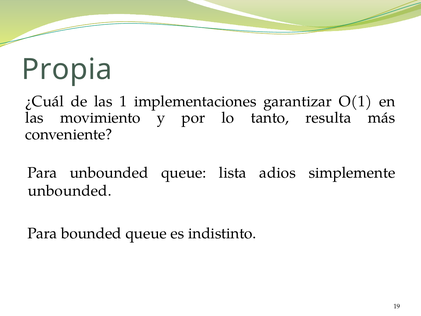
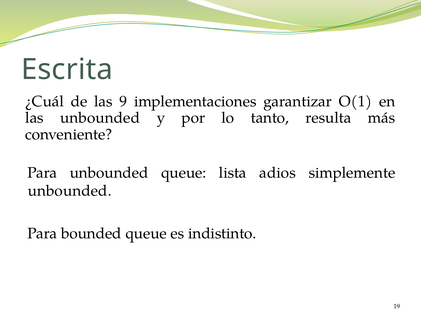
Propia: Propia -> Escrita
1: 1 -> 9
las movimiento: movimiento -> unbounded
